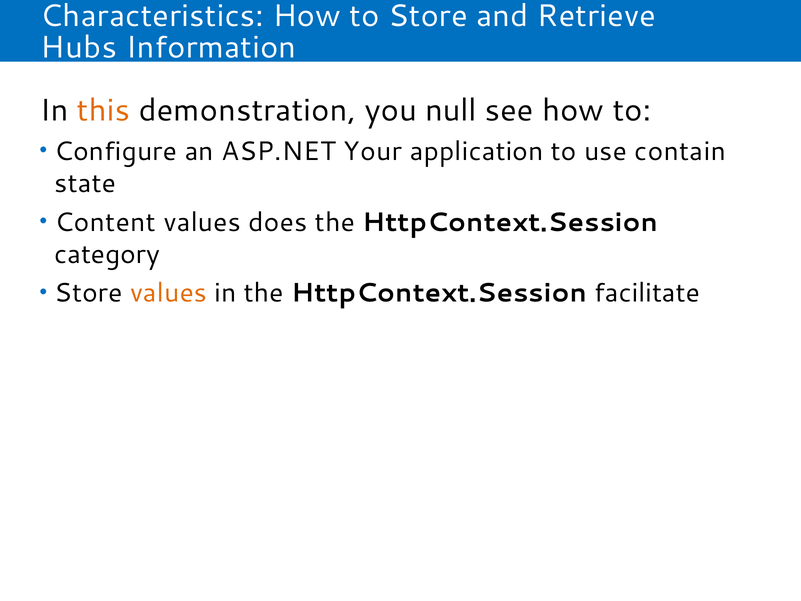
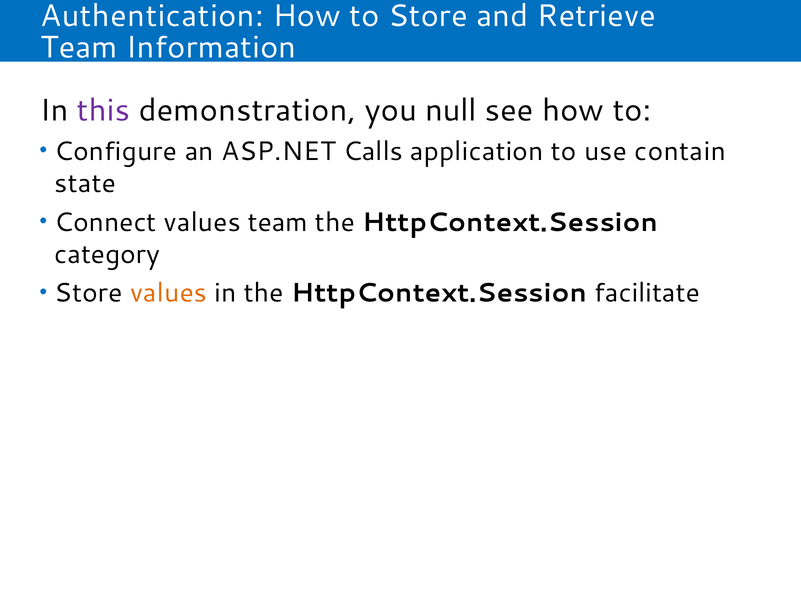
Characteristics: Characteristics -> Authentication
Hubs at (79, 48): Hubs -> Team
this colour: orange -> purple
Your: Your -> Calls
Content: Content -> Connect
values does: does -> team
